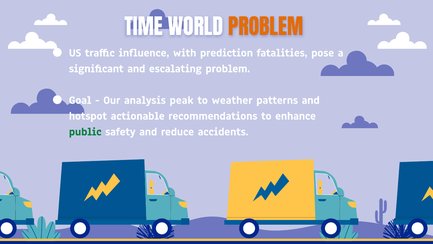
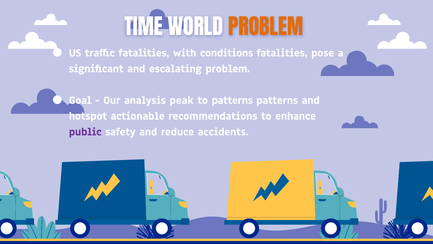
traffic influence: influence -> fatalities
prediction: prediction -> conditions
to weather: weather -> patterns
public colour: green -> purple
